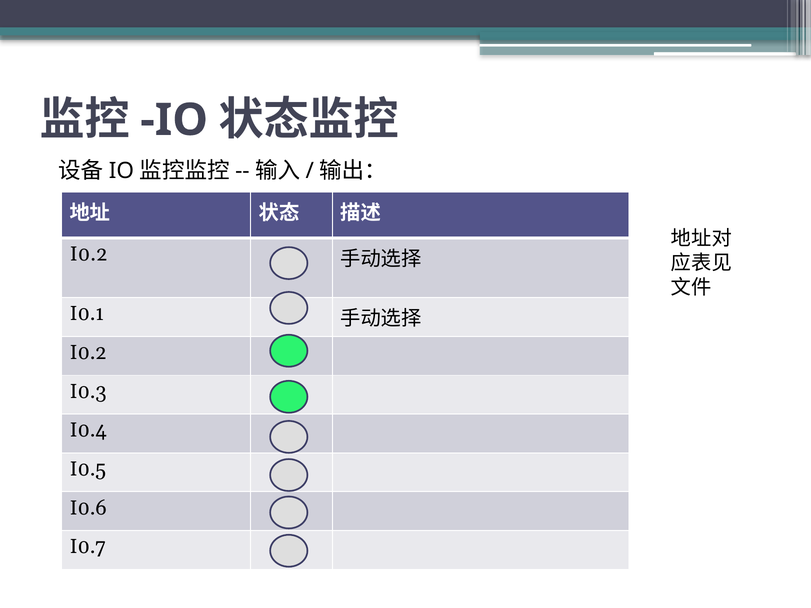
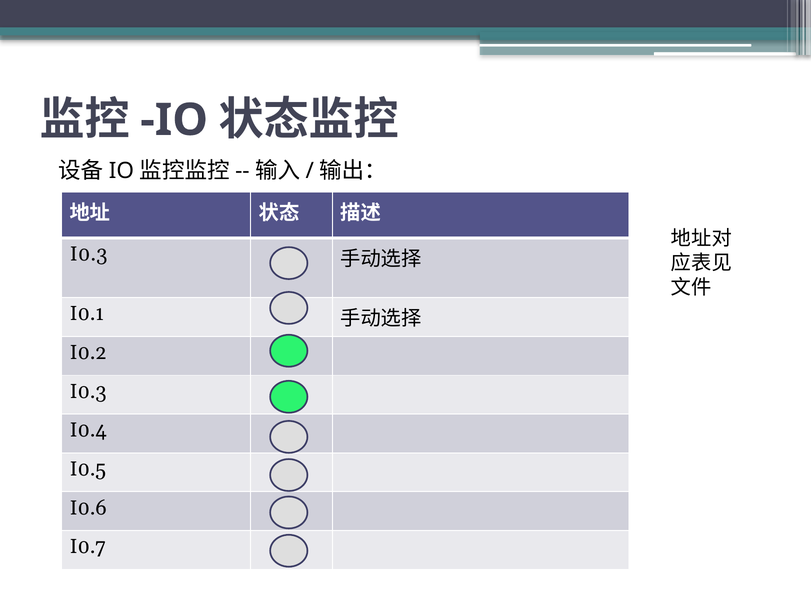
I0.2 at (89, 254): I0.2 -> I0.3
